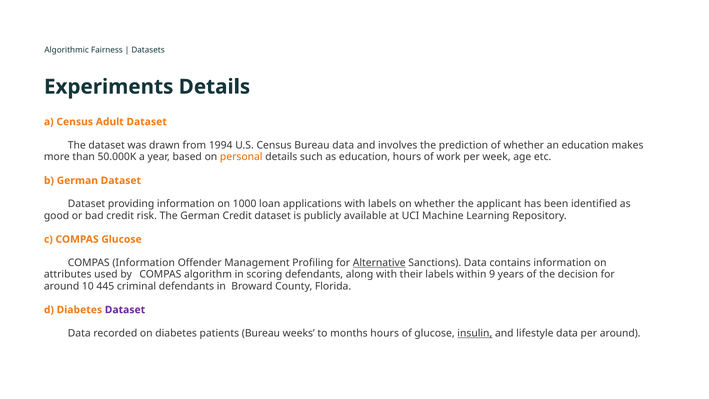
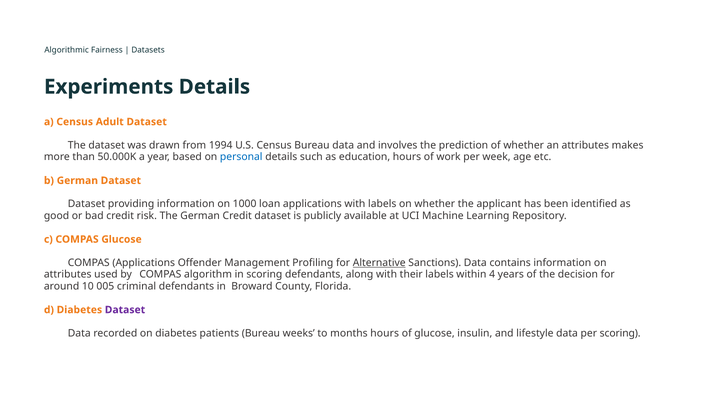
an education: education -> attributes
personal colour: orange -> blue
COMPAS Information: Information -> Applications
9: 9 -> 4
445: 445 -> 005
insulin underline: present -> none
per around: around -> scoring
